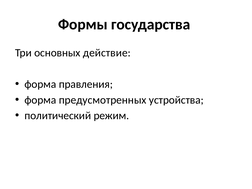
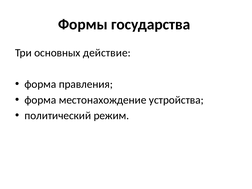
предусмотренных: предусмотренных -> местонахождение
